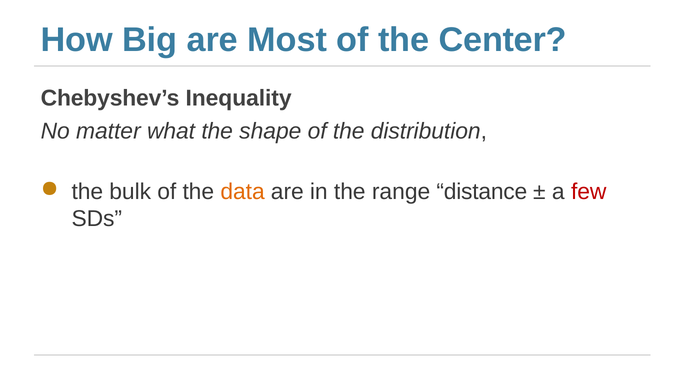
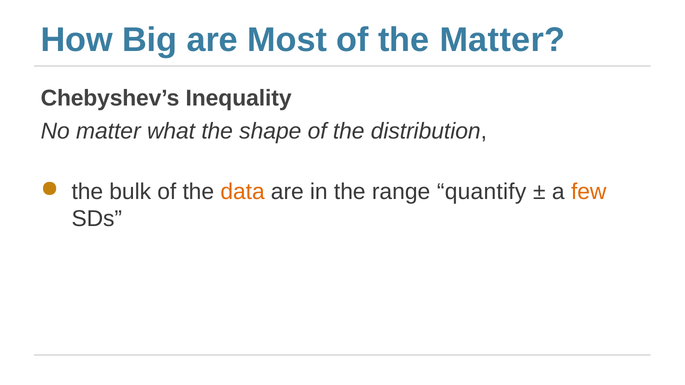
the Center: Center -> Matter
distance: distance -> quantify
few colour: red -> orange
